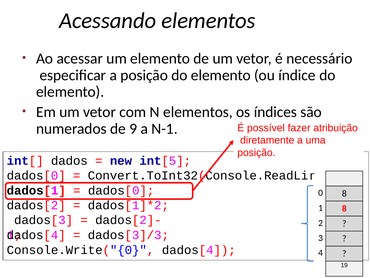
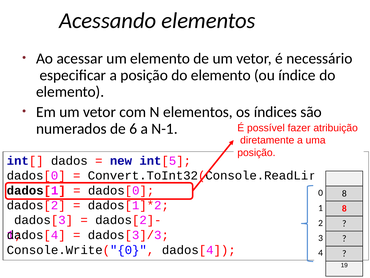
9: 9 -> 6
